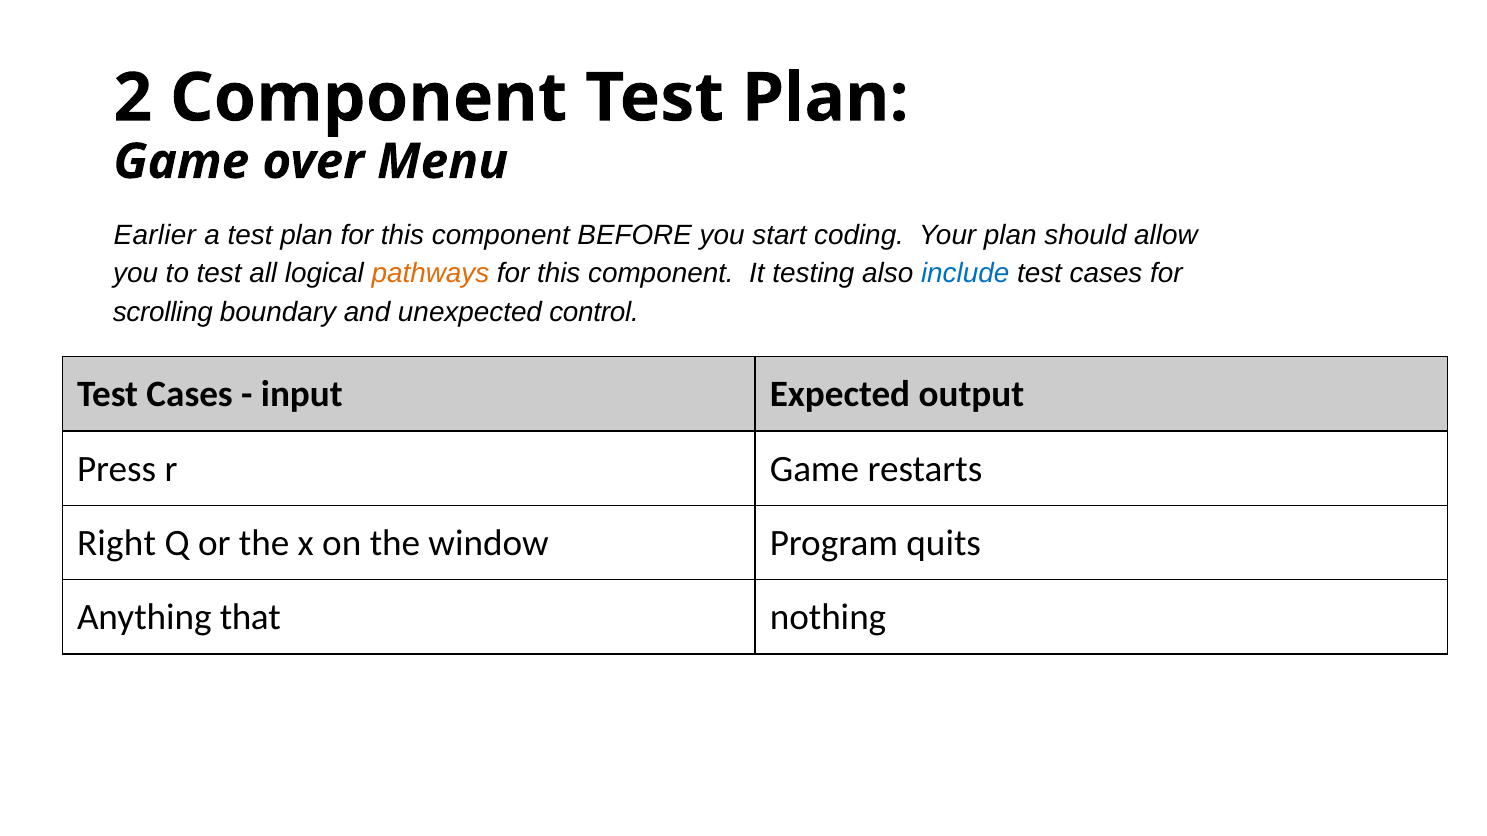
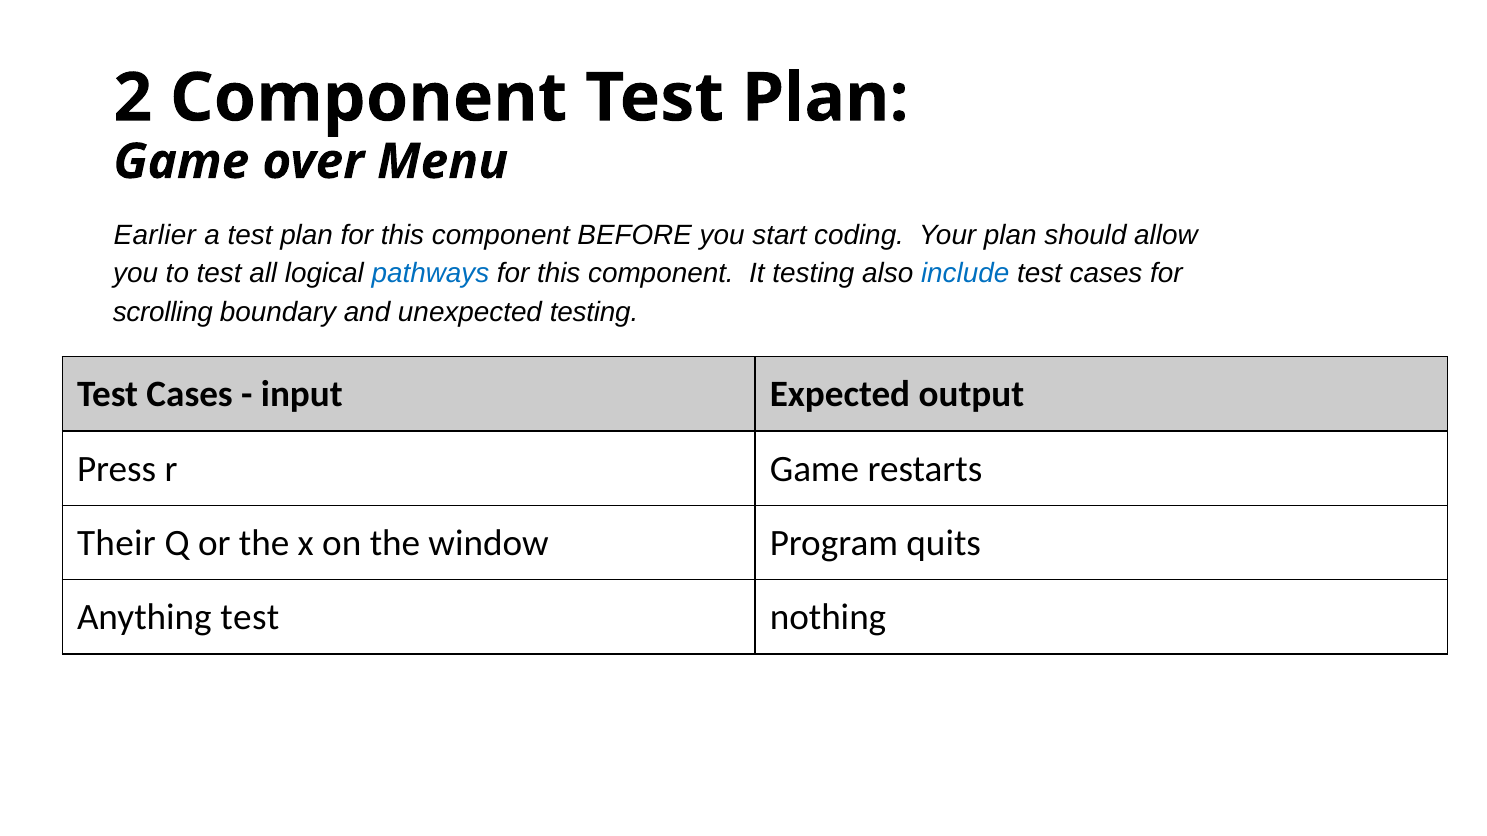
pathways colour: orange -> blue
unexpected control: control -> testing
Right: Right -> Their
Anything that: that -> test
